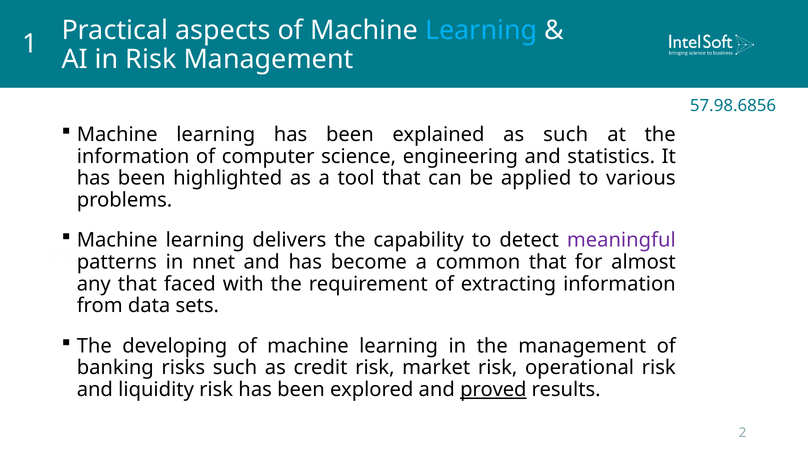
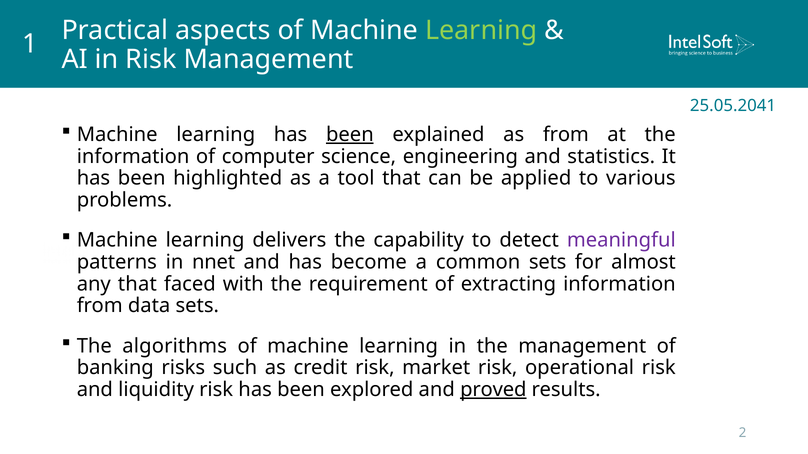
Learning at (481, 30) colour: light blue -> light green
57.98.6856: 57.98.6856 -> 25.05.2041
been at (350, 135) underline: none -> present
as such: such -> from
common that: that -> sets
developing: developing -> algorithms
